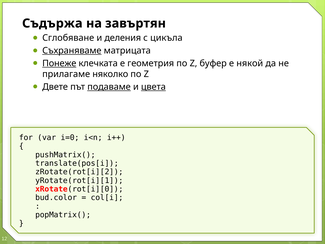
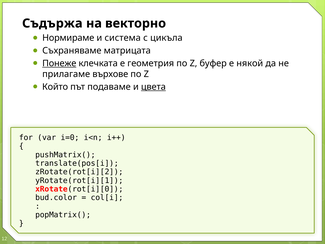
завъртян: завъртян -> векторно
Сглобяване: Сглобяване -> Нормираме
деления: деления -> система
Съхраняваме underline: present -> none
няколко: няколко -> върхове
Двете: Двете -> Който
подаваме underline: present -> none
